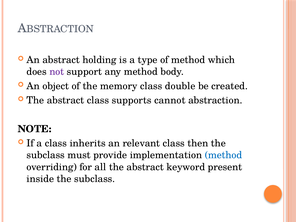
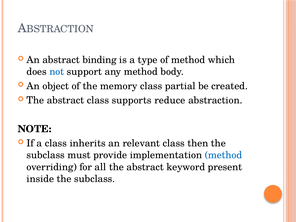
holding: holding -> binding
not colour: purple -> blue
double: double -> partial
cannot: cannot -> reduce
